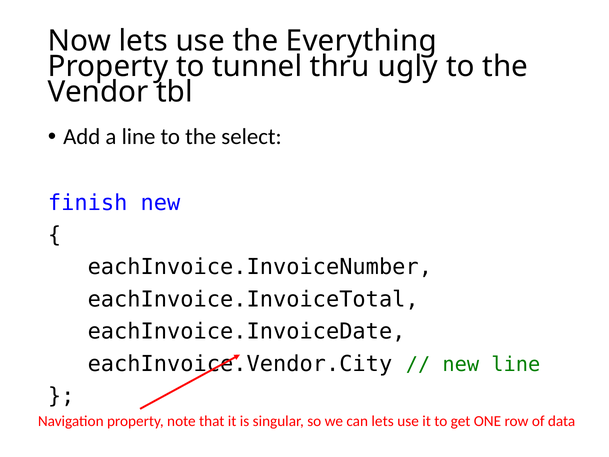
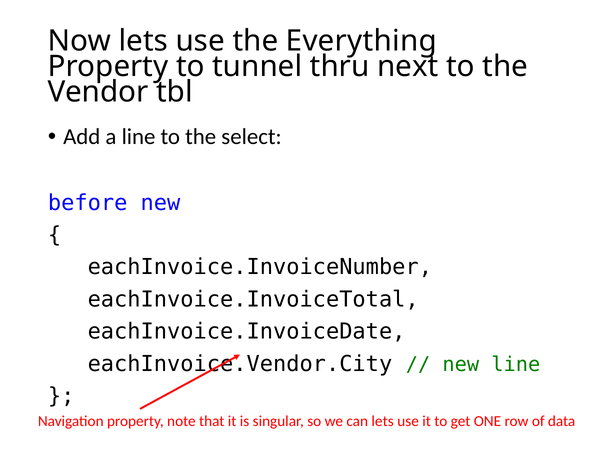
ugly: ugly -> next
finish: finish -> before
